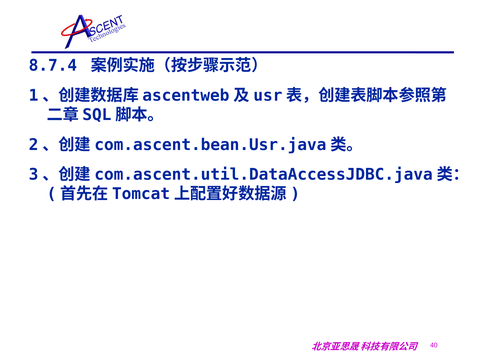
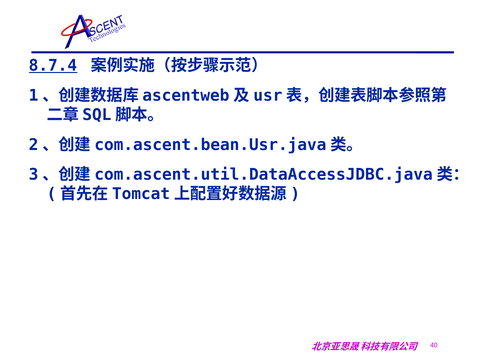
8.7.4 underline: none -> present
